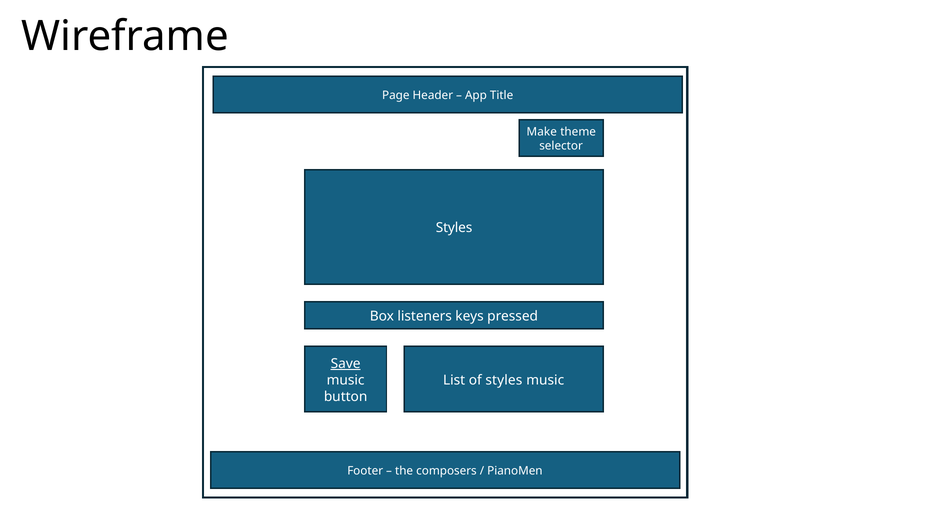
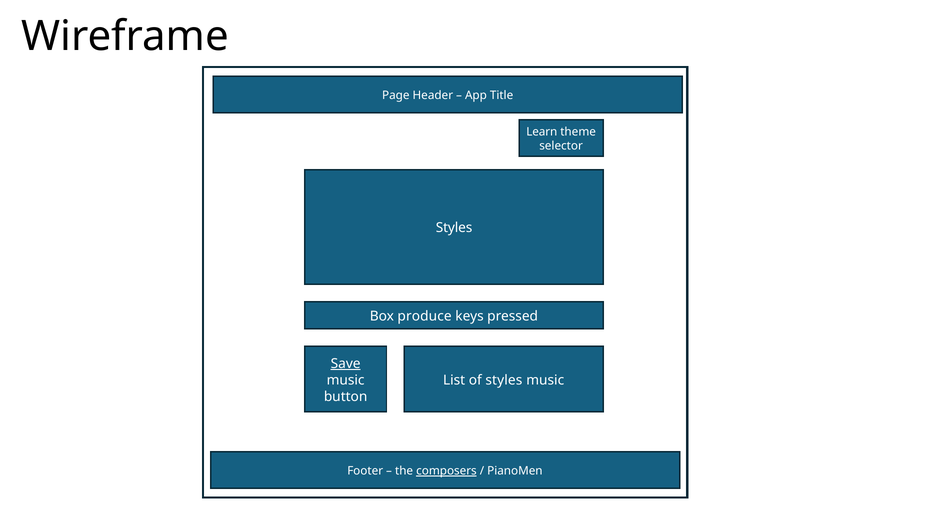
Make: Make -> Learn
listeners: listeners -> produce
composers underline: none -> present
